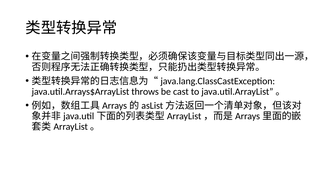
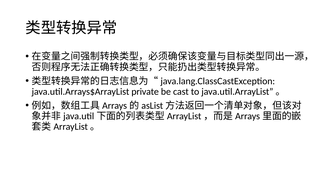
throws: throws -> private
